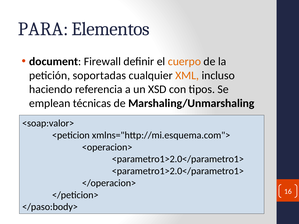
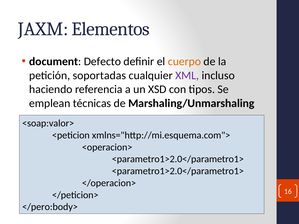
PARA: PARA -> JAXM
Firewall: Firewall -> Defecto
XML colour: orange -> purple
</paso:body>: </paso:body> -> </pero:body>
